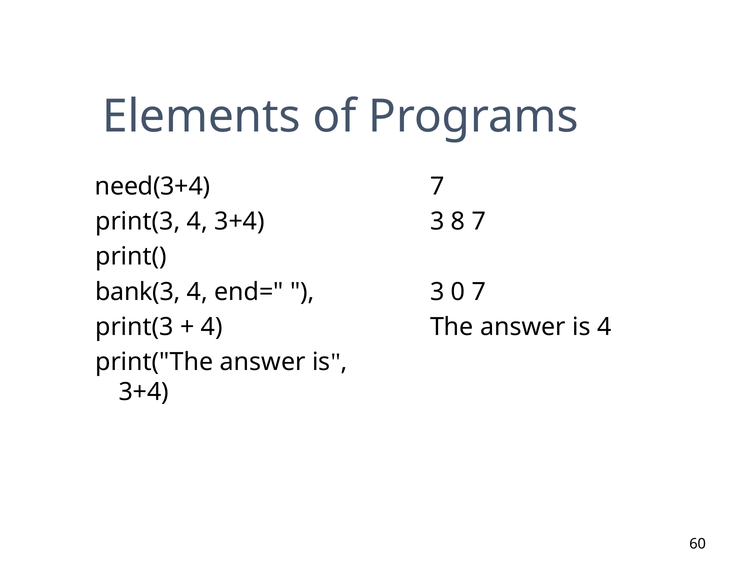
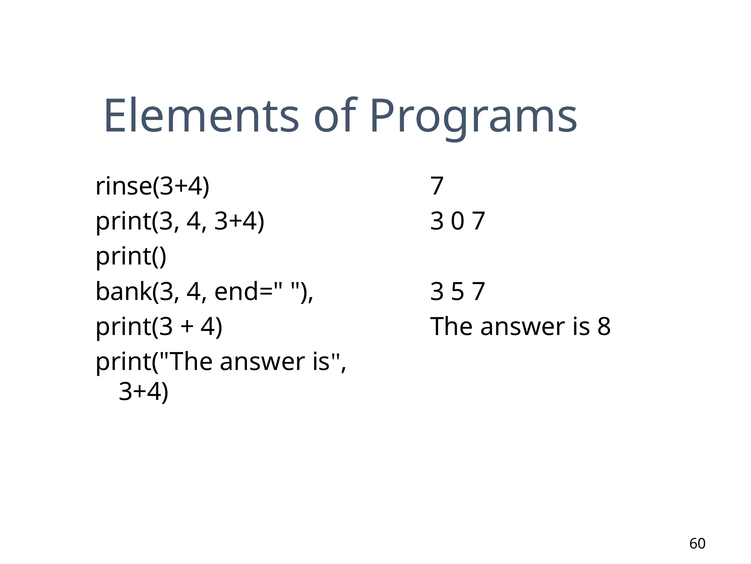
need(3+4: need(3+4 -> rinse(3+4
8: 8 -> 0
0: 0 -> 5
is 4: 4 -> 8
